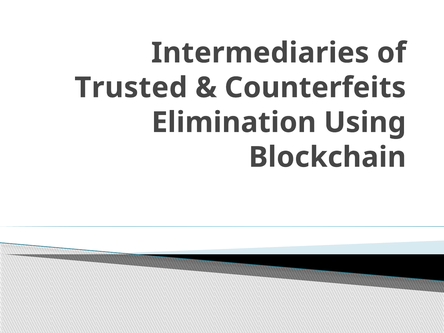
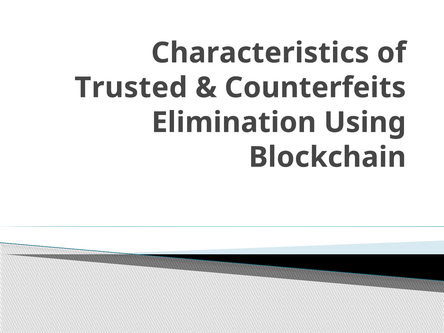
Intermediaries: Intermediaries -> Characteristics
